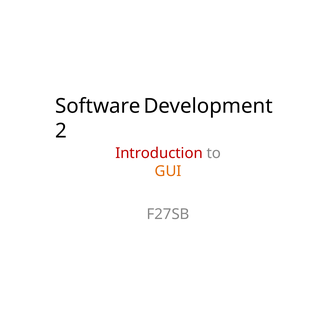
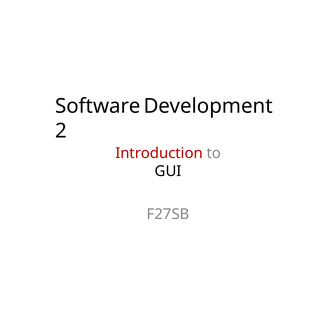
GUI colour: orange -> black
